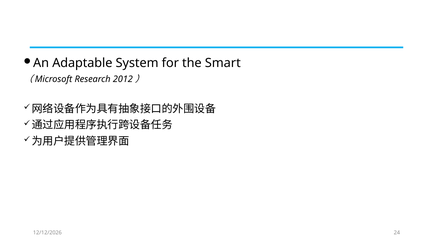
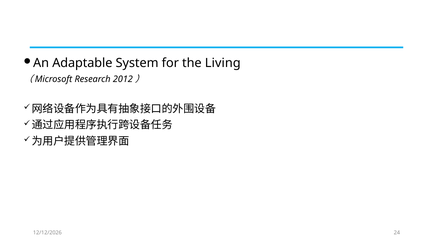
Smart: Smart -> Living
